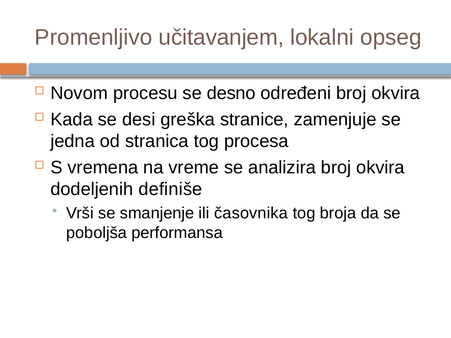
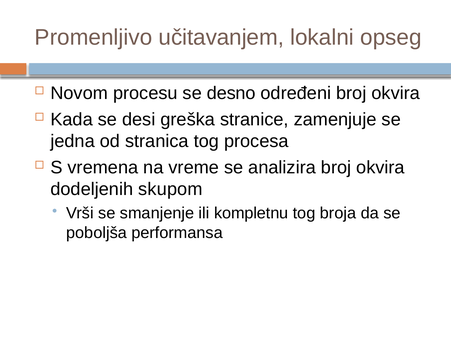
definiše: definiše -> skupom
časovnika: časovnika -> kompletnu
